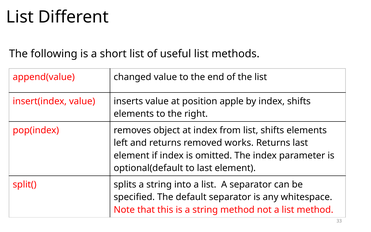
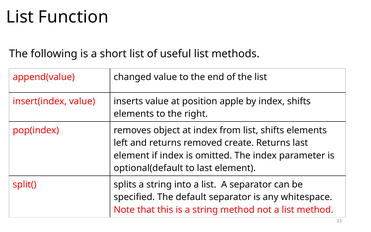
Different: Different -> Function
works: works -> create
